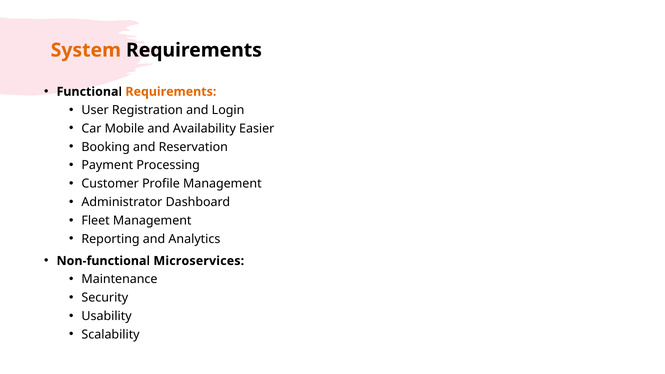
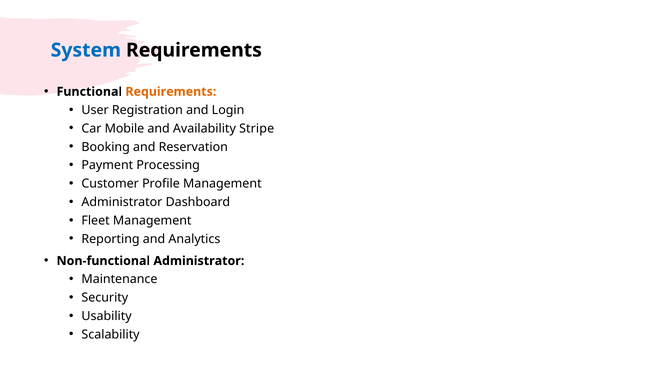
System colour: orange -> blue
Easier: Easier -> Stripe
Non-functional Microservices: Microservices -> Administrator
